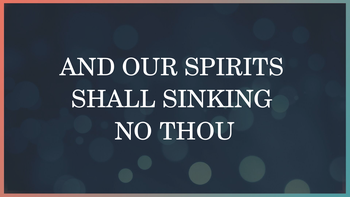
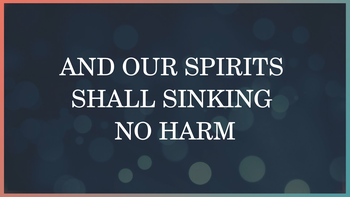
THOU: THOU -> HARM
